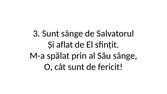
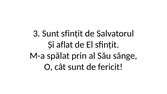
Sunt sânge: sânge -> sfințit
